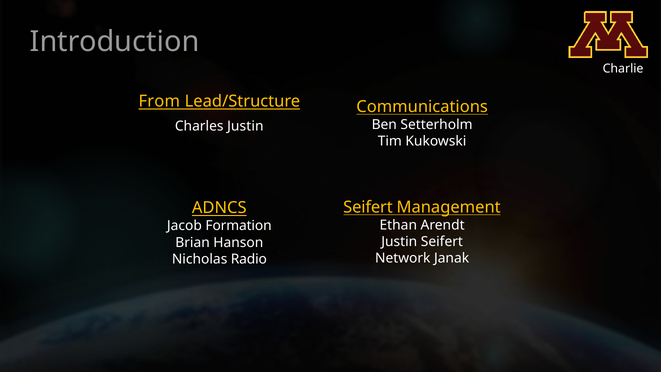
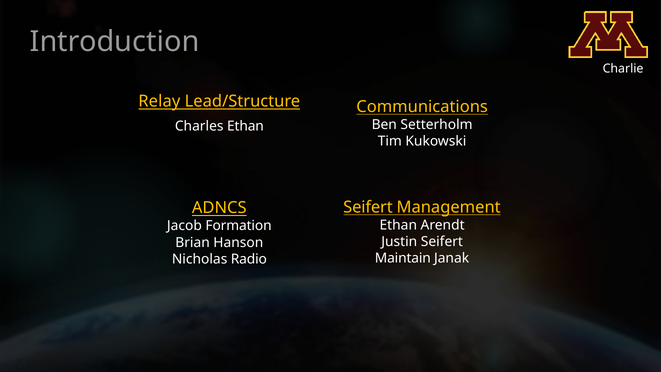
From: From -> Relay
Charles Justin: Justin -> Ethan
Network: Network -> Maintain
